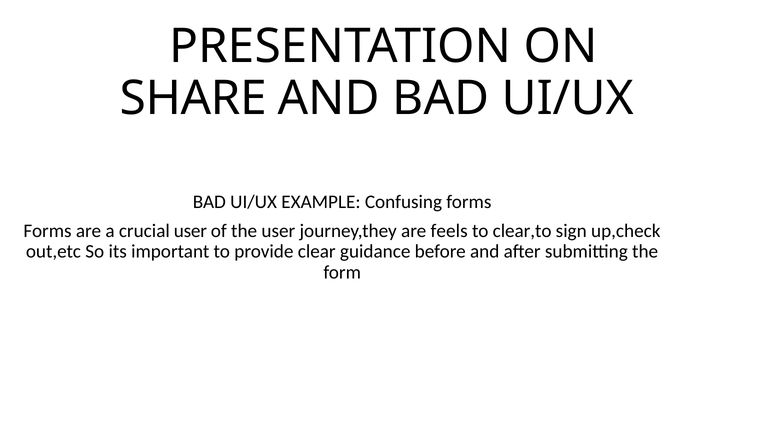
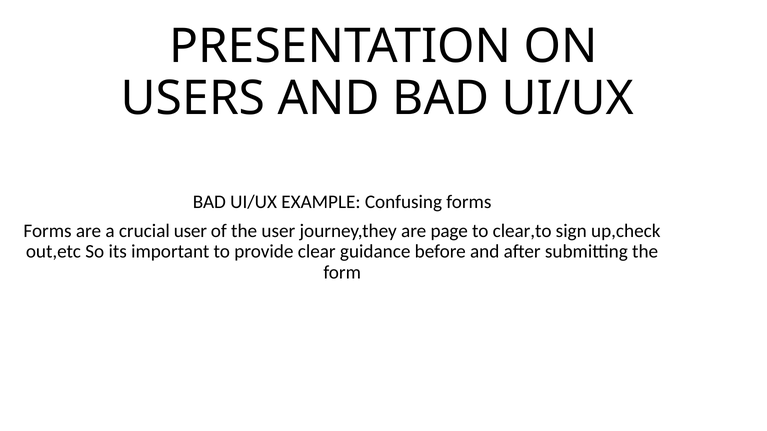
SHARE: SHARE -> USERS
feels: feels -> page
